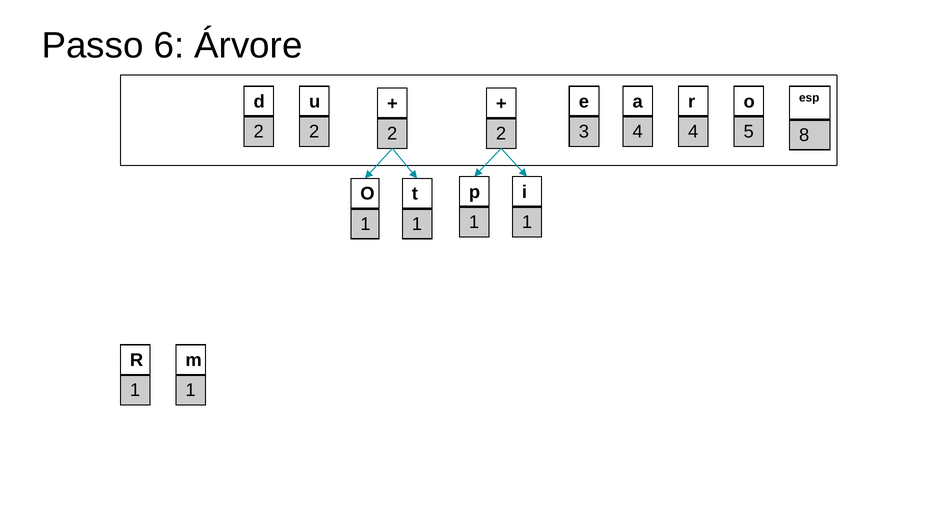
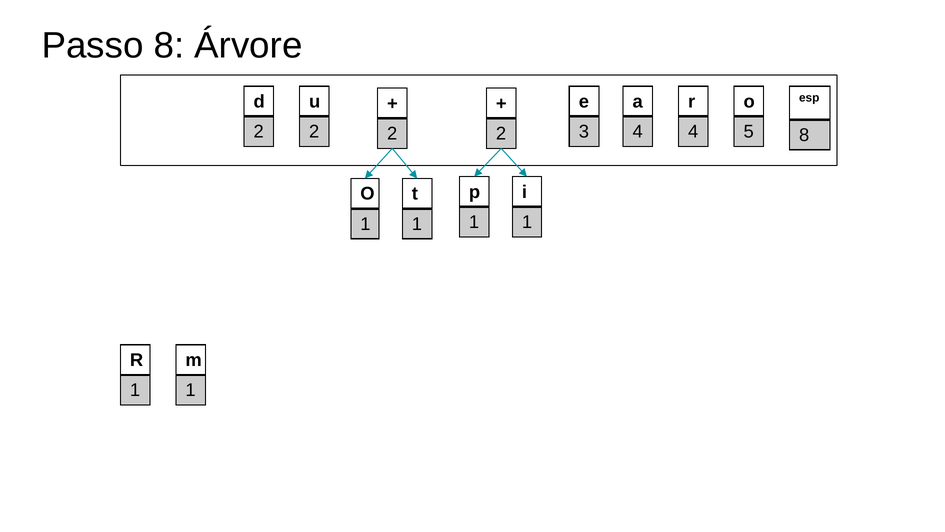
Passo 6: 6 -> 8
